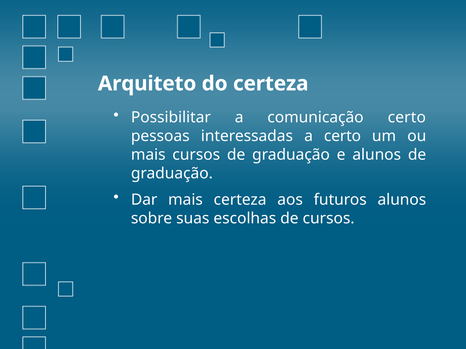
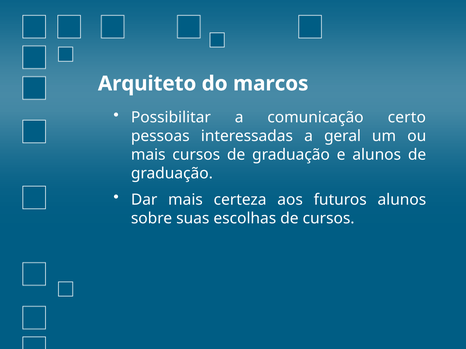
do certeza: certeza -> marcos
a certo: certo -> geral
